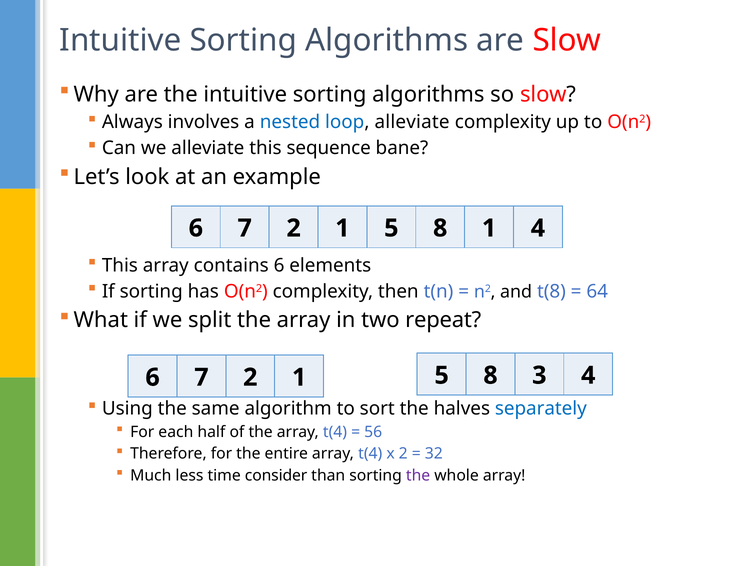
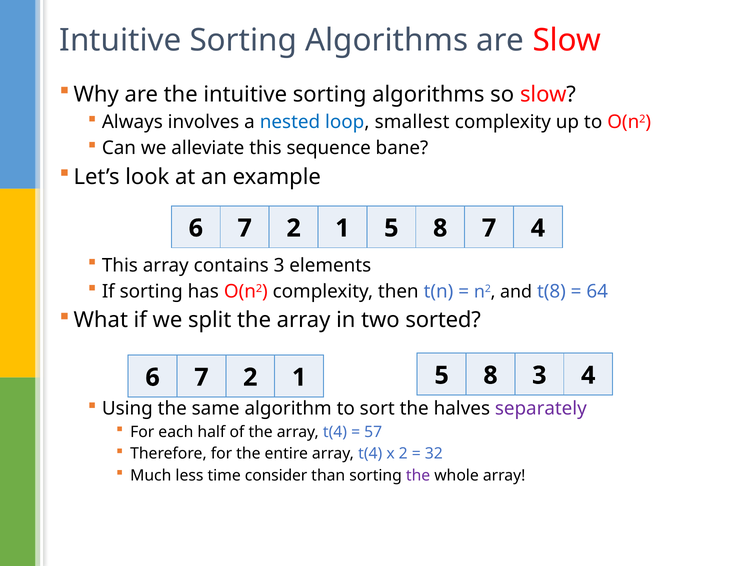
loop alleviate: alleviate -> smallest
8 1: 1 -> 7
contains 6: 6 -> 3
repeat: repeat -> sorted
separately colour: blue -> purple
56: 56 -> 57
